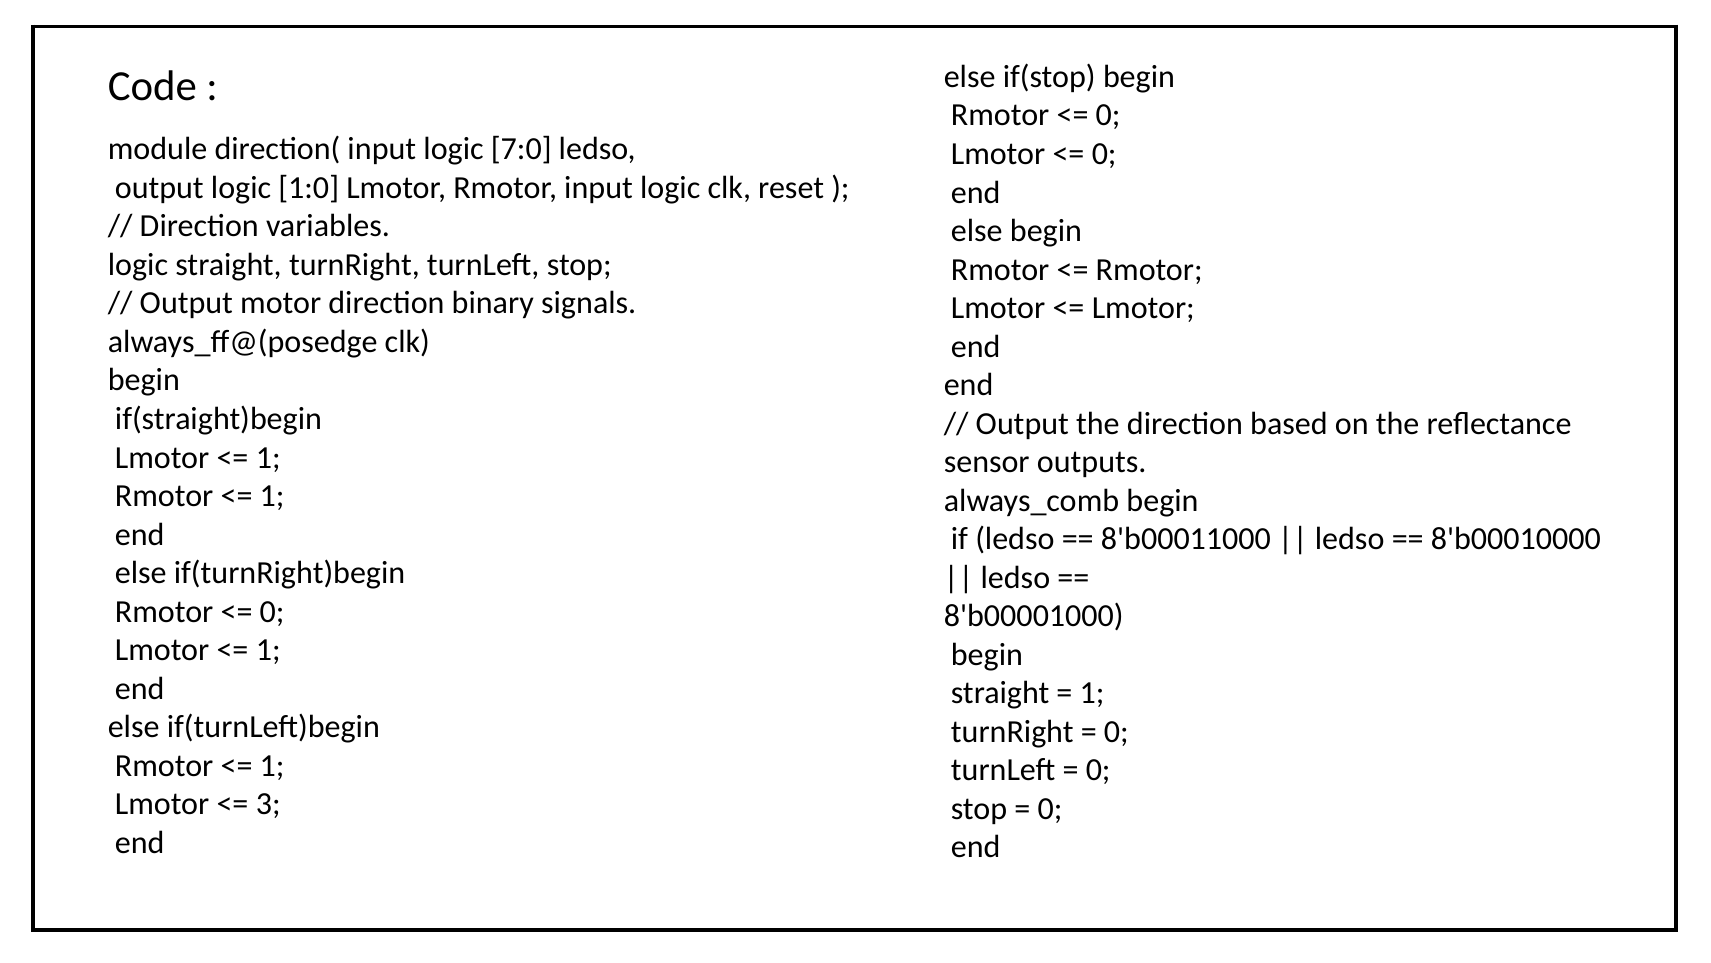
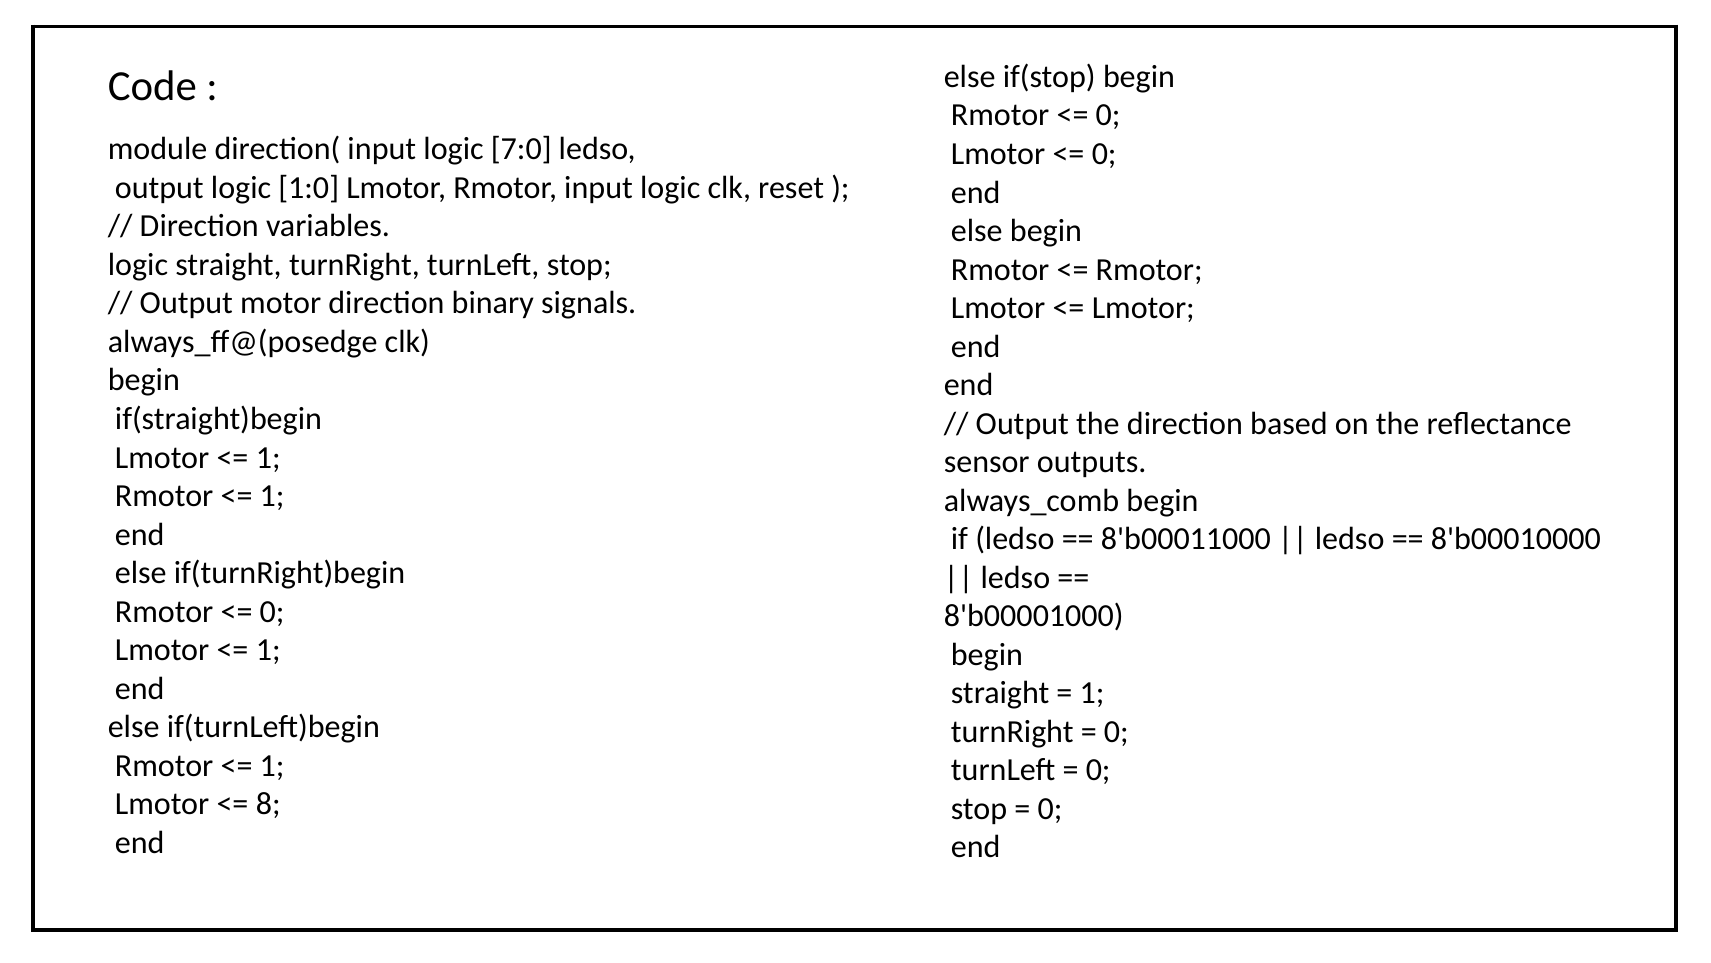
3: 3 -> 8
